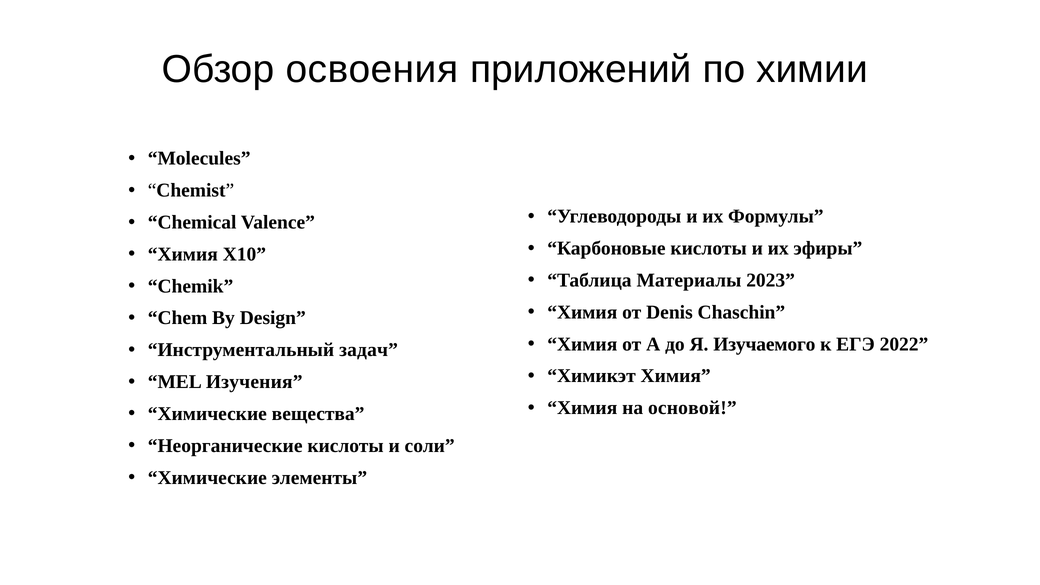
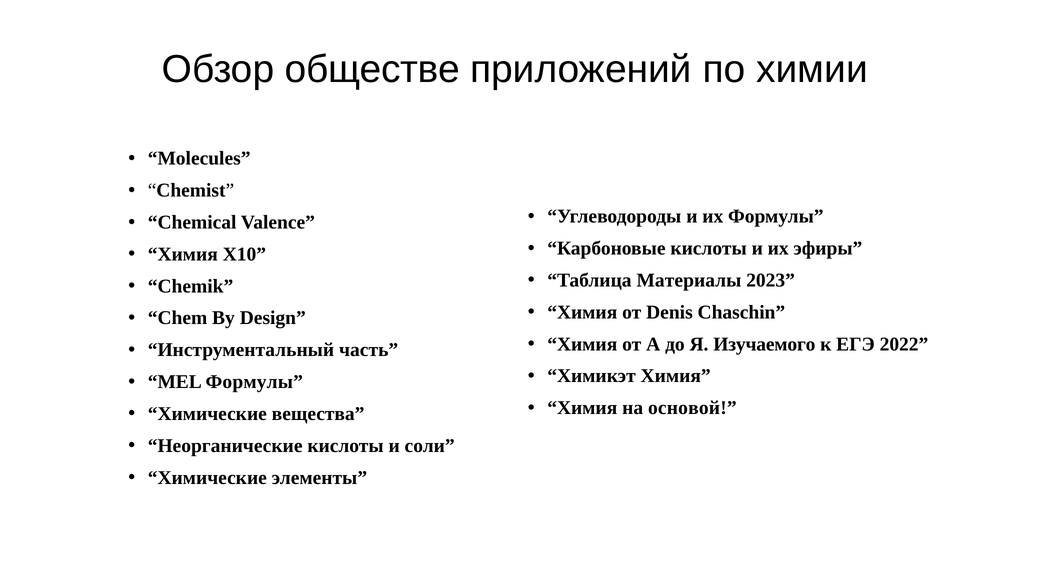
освоения: освоения -> обществе
задач: задач -> часть
MEL Изучения: Изучения -> Формулы
